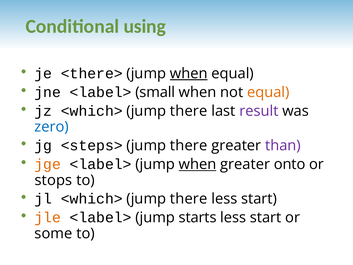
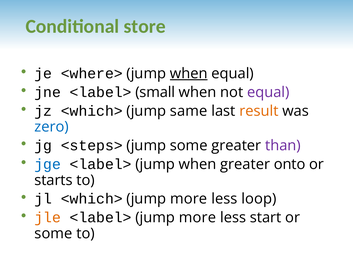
using: using -> store
<there>: <there> -> <where>
equal at (268, 92) colour: orange -> purple
there at (189, 111): there -> same
result colour: purple -> orange
there at (189, 145): there -> some
jge colour: orange -> blue
when at (198, 164) underline: present -> none
stops: stops -> starts
there at (189, 199): there -> more
start at (259, 199): start -> loop
<label> jump starts: starts -> more
